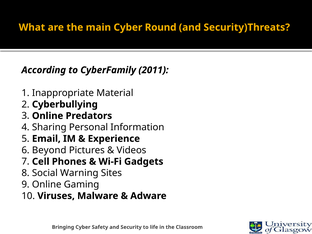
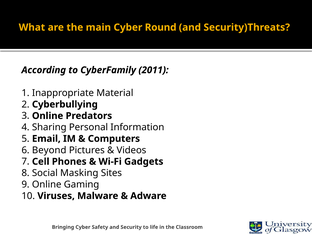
Experience: Experience -> Computers
Warning: Warning -> Masking
